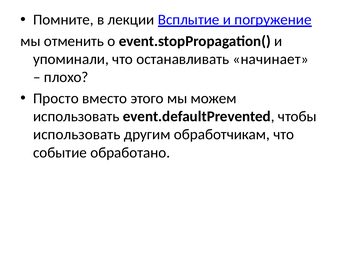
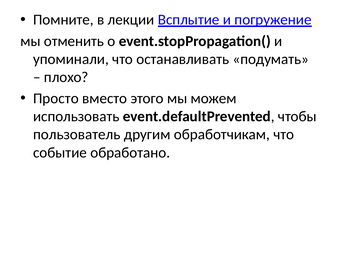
начинает: начинает -> подумать
использовать at (77, 135): использовать -> пользователь
